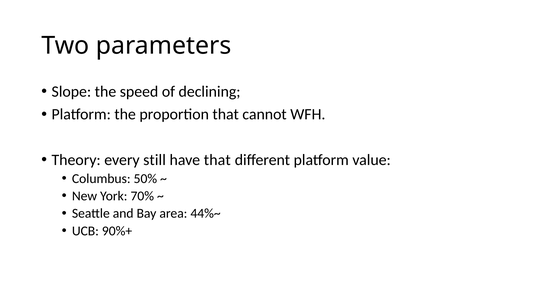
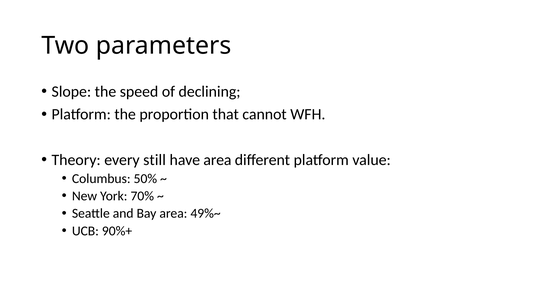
have that: that -> area
44%~: 44%~ -> 49%~
